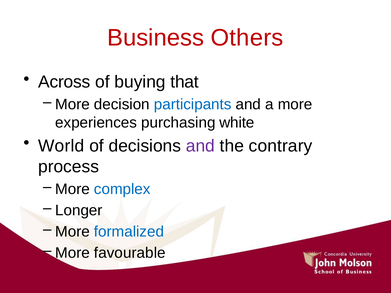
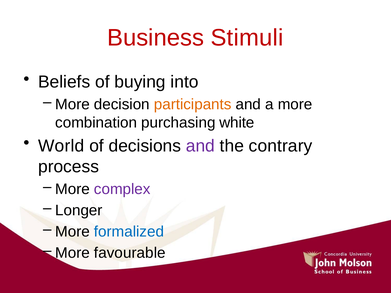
Others: Others -> Stimuli
Across: Across -> Beliefs
that: that -> into
participants colour: blue -> orange
experiences: experiences -> combination
complex colour: blue -> purple
